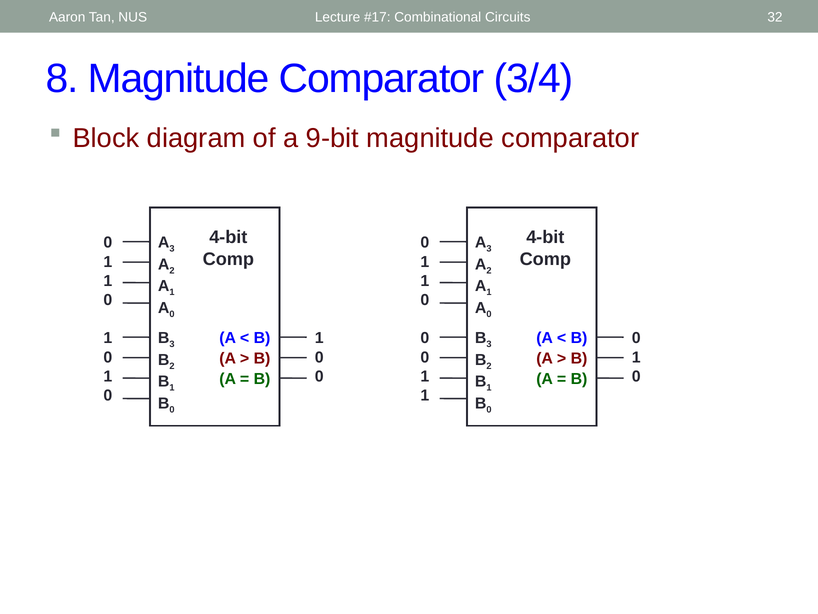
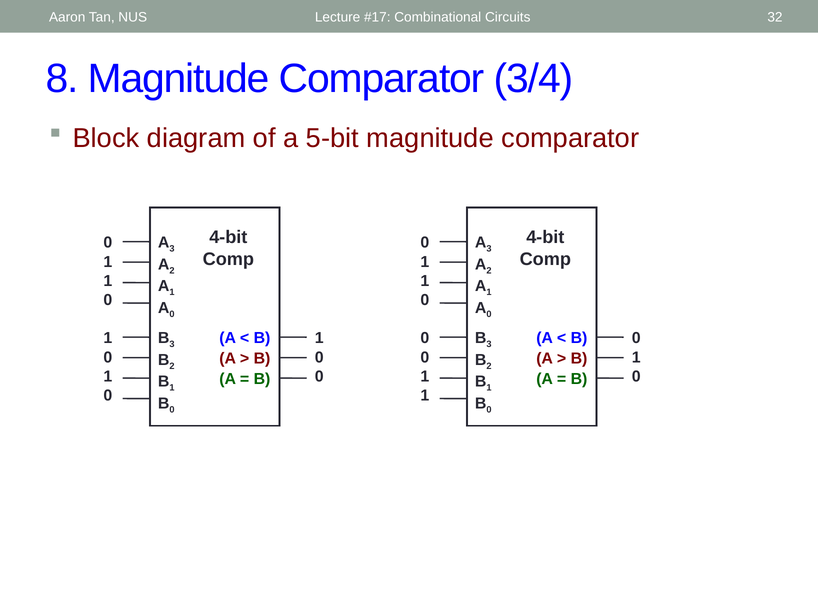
9-bit: 9-bit -> 5-bit
